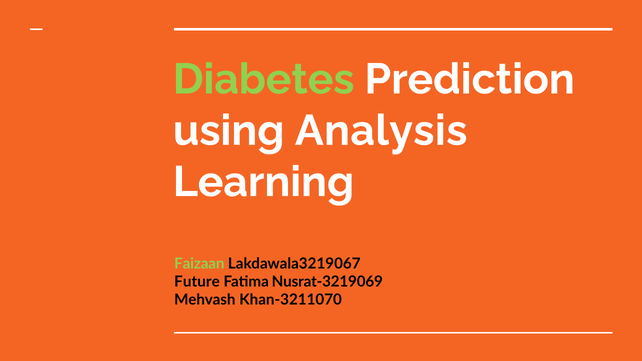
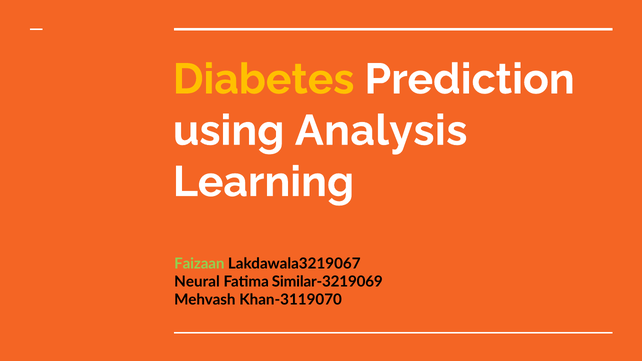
Diabetes colour: light green -> yellow
Future: Future -> Neural
Nusrat-3219069: Nusrat-3219069 -> Similar-3219069
Khan-3211070: Khan-3211070 -> Khan-3119070
